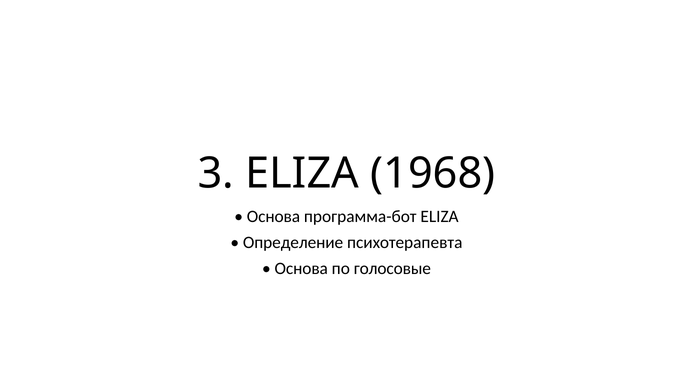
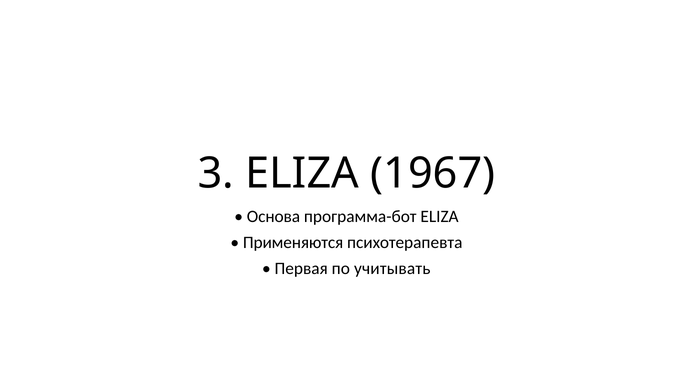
1968: 1968 -> 1967
Определение: Определение -> Применяются
Основа at (301, 268): Основа -> Первая
голосовые: голосовые -> учитывать
